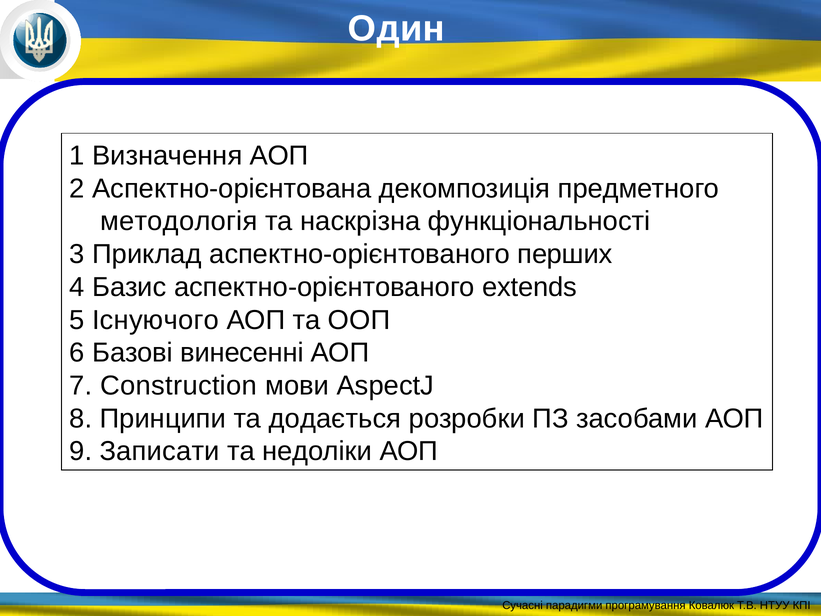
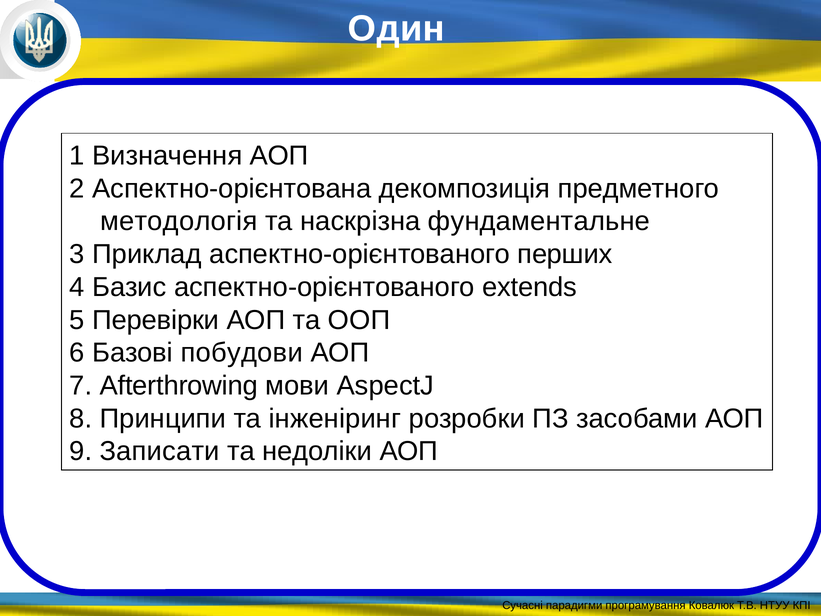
функціональності: функціональності -> фундаментальне
Існуючого: Існуючого -> Перевірки
винесенні: винесенні -> побудови
Construction: Construction -> Afterthrowing
додається: додається -> інженіринг
